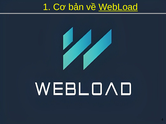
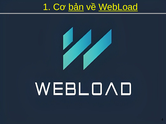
bản underline: none -> present
